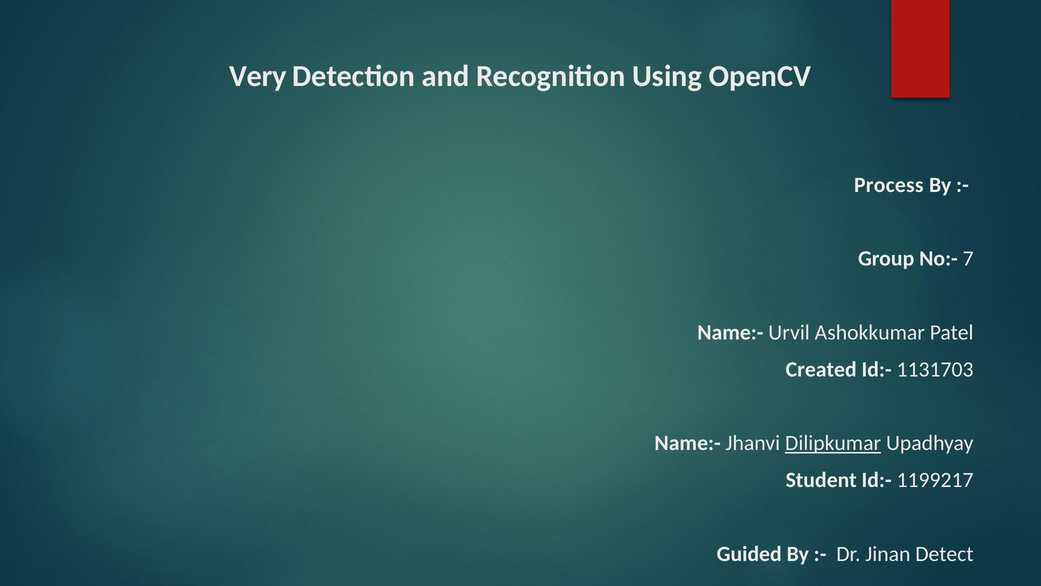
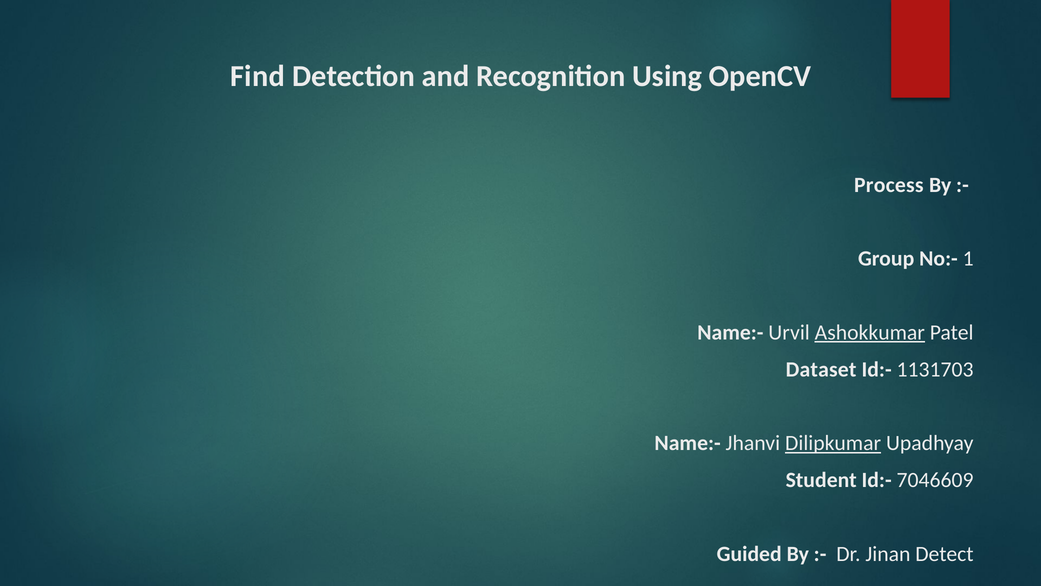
Very: Very -> Find
7: 7 -> 1
Ashokkumar underline: none -> present
Created: Created -> Dataset
1199217: 1199217 -> 7046609
